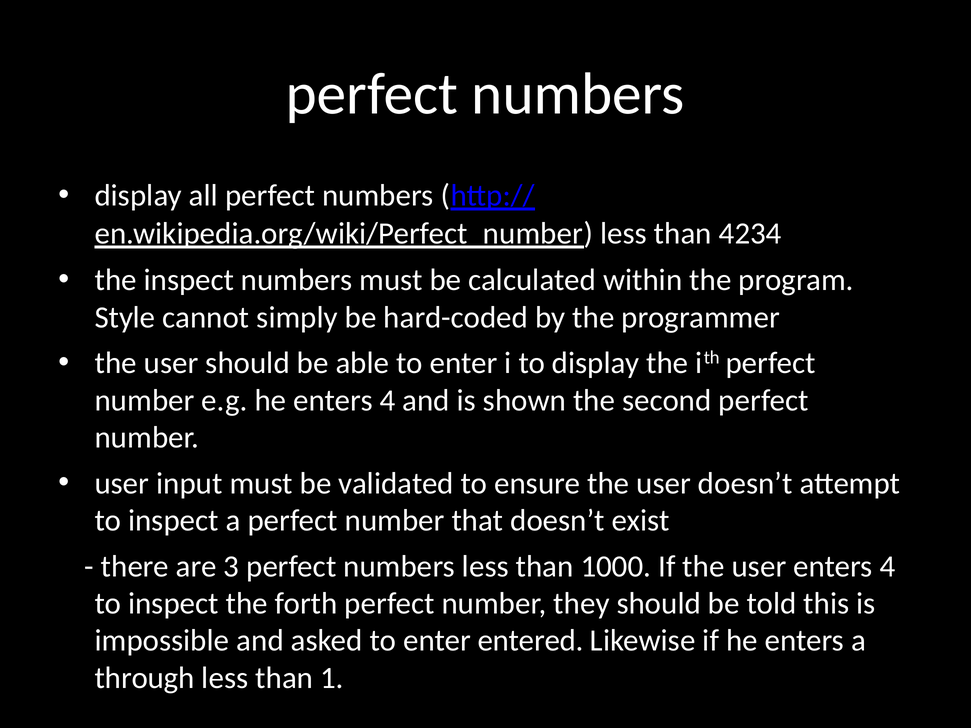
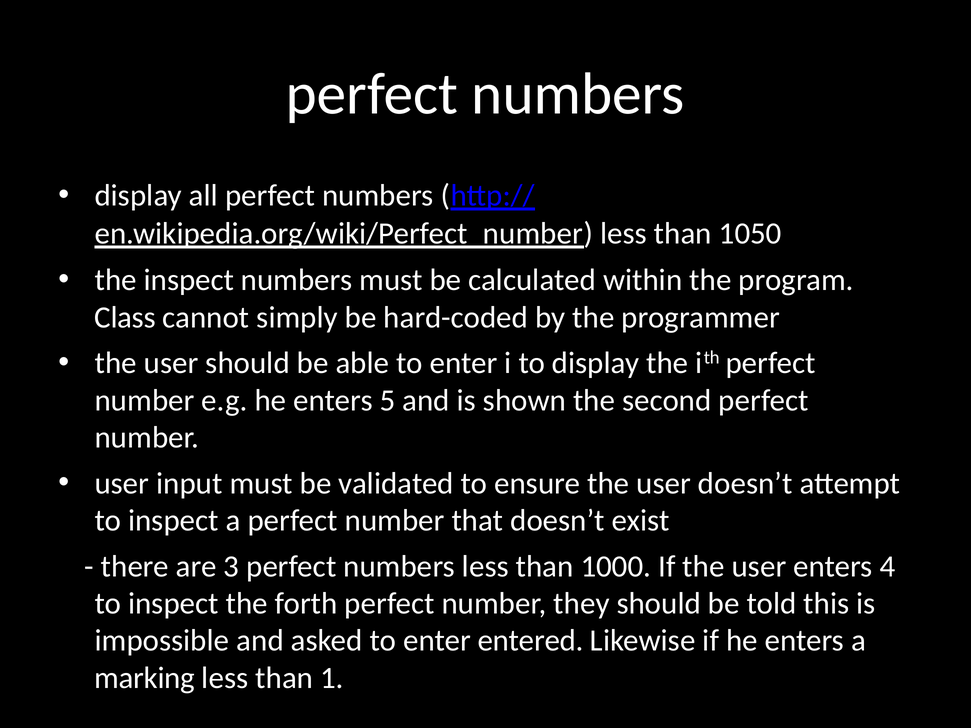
4234: 4234 -> 1050
Style: Style -> Class
he enters 4: 4 -> 5
through: through -> marking
